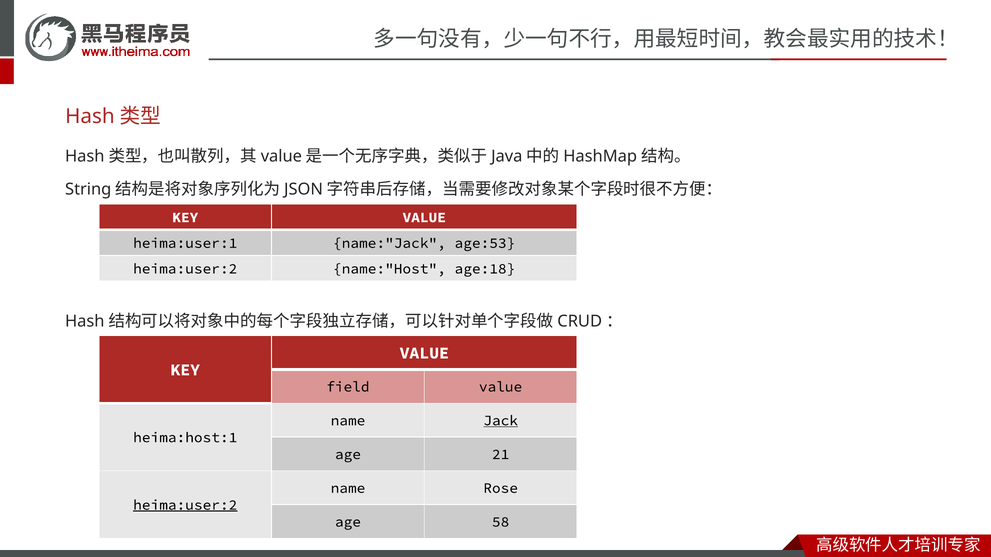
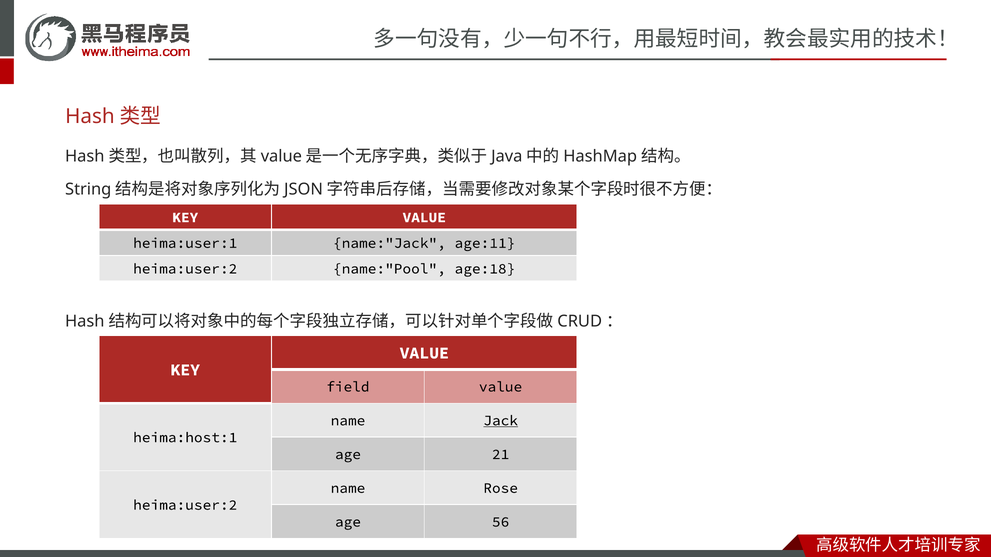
age:53: age:53 -> age:11
name:"Host: name:"Host -> name:"Pool
heima:user:2 at (185, 505) underline: present -> none
58: 58 -> 56
